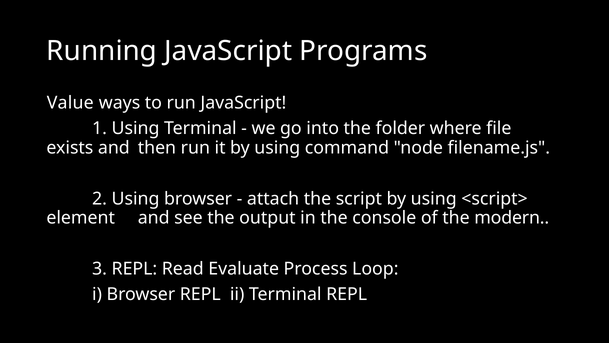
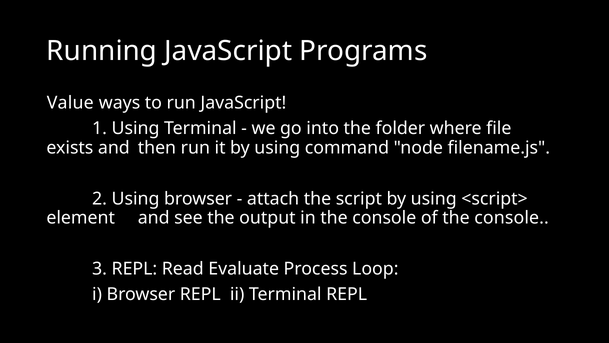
of the modern: modern -> console
